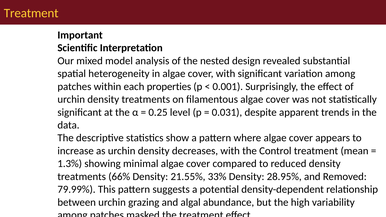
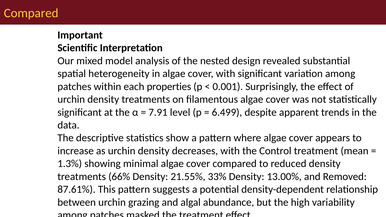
Treatment at (31, 13): Treatment -> Compared
0.25: 0.25 -> 7.91
0.031: 0.031 -> 6.499
28.95%: 28.95% -> 13.00%
79.99%: 79.99% -> 87.61%
